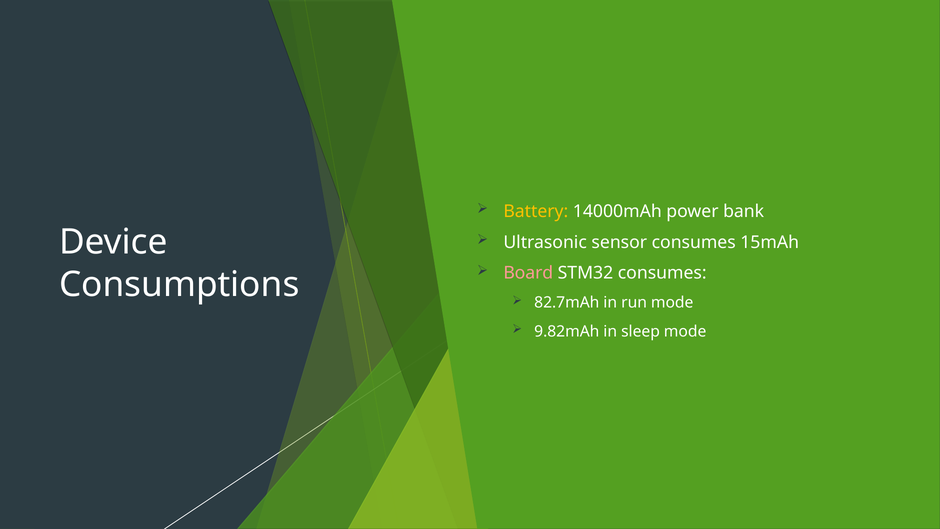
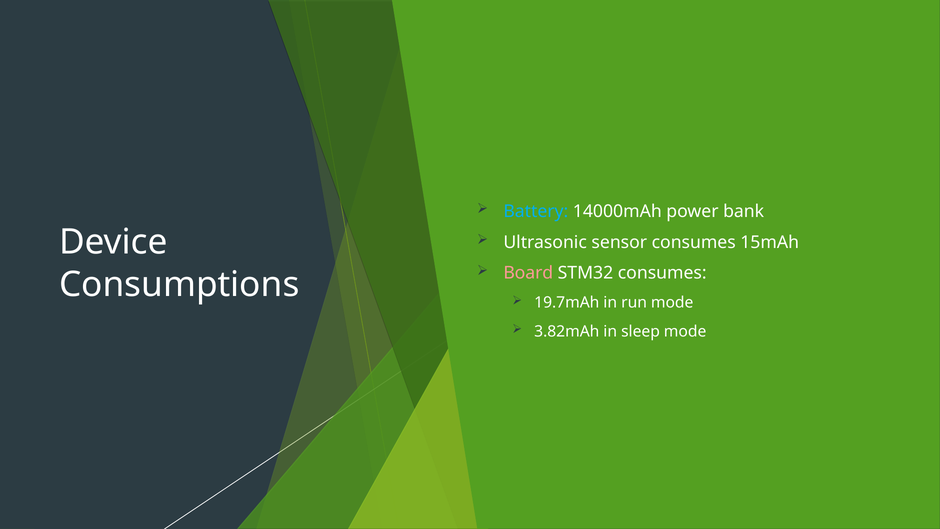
Battery colour: yellow -> light blue
82.7mAh: 82.7mAh -> 19.7mAh
9.82mAh: 9.82mAh -> 3.82mAh
